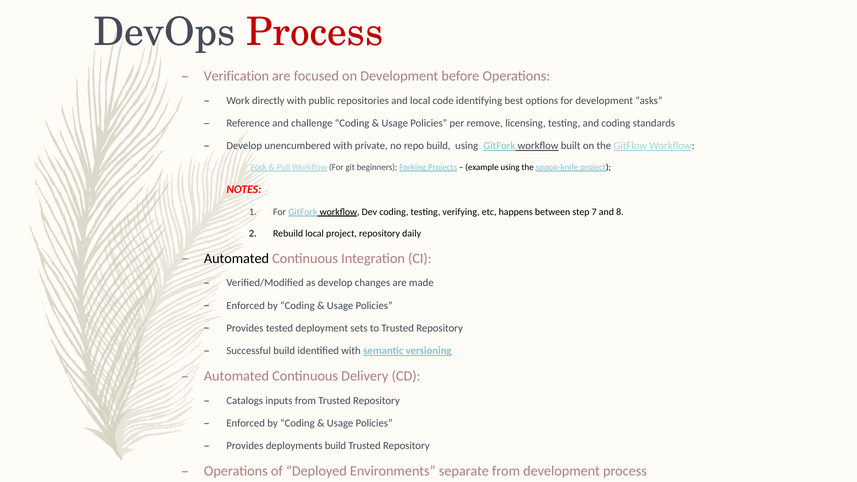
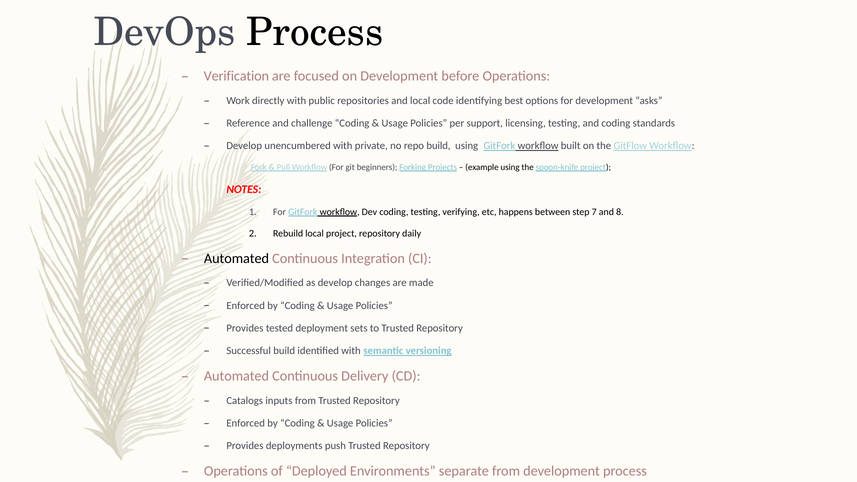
Process at (315, 32) colour: red -> black
remove: remove -> support
deployments build: build -> push
